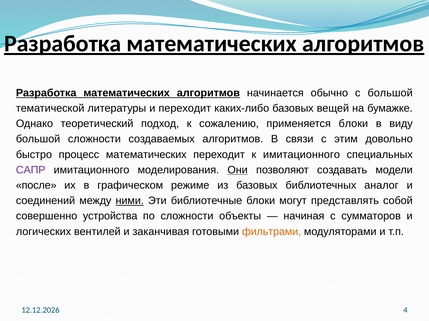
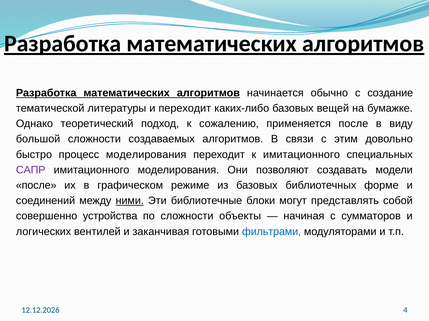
с большой: большой -> создание
применяется блоки: блоки -> после
процесс математических: математических -> моделирования
Они underline: present -> none
аналог: аналог -> форме
фильтрами colour: orange -> blue
